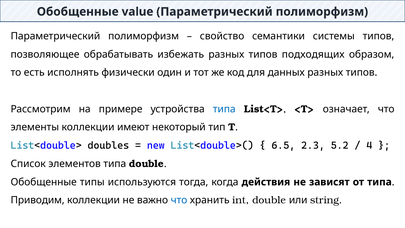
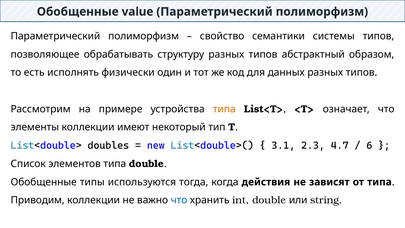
избежать: избежать -> структуру
подходящих: подходящих -> абстрактный
типа at (224, 109) colour: blue -> orange
6.5: 6.5 -> 3.1
5.2: 5.2 -> 4.7
4: 4 -> 6
